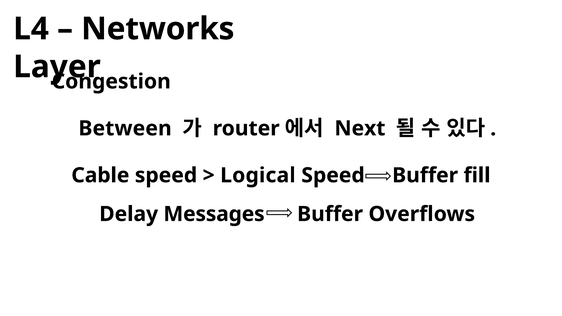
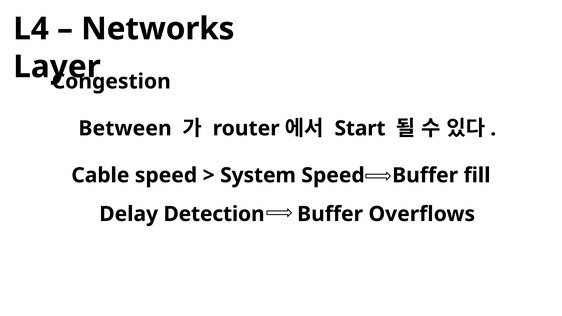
Next: Next -> Start
Logical: Logical -> System
Messages: Messages -> Detection
